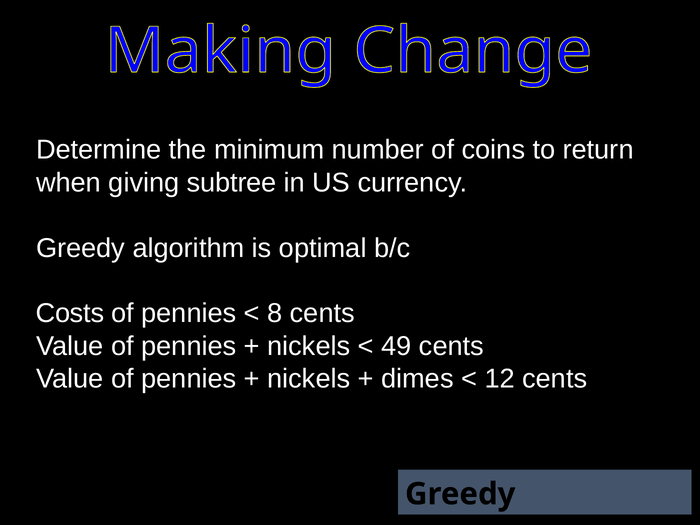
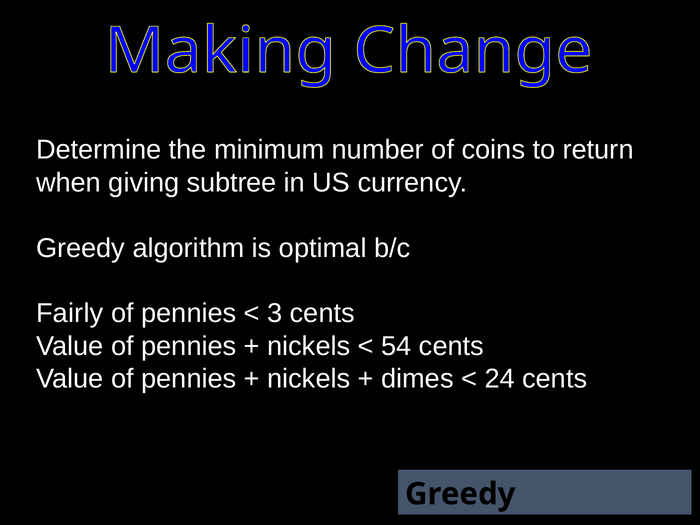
Costs: Costs -> Fairly
8: 8 -> 3
49: 49 -> 54
12: 12 -> 24
